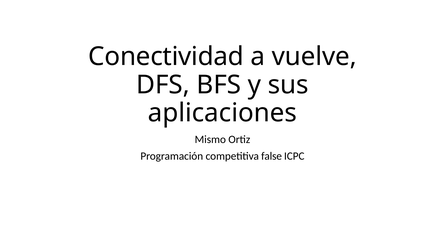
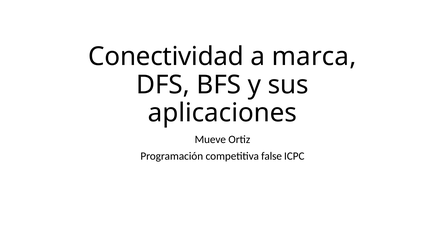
vuelve: vuelve -> marca
Mismo: Mismo -> Mueve
